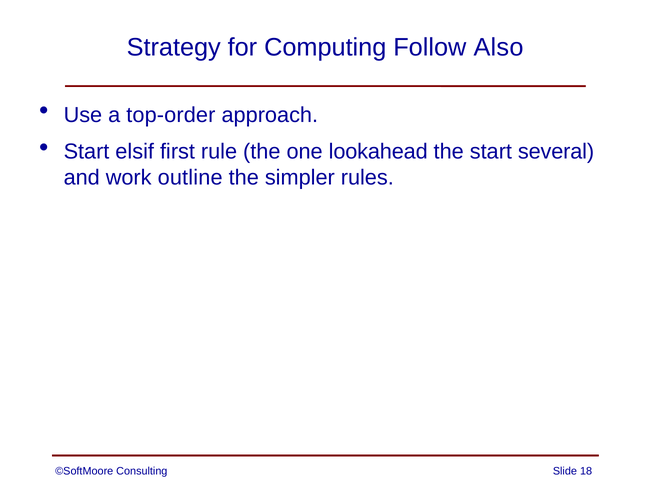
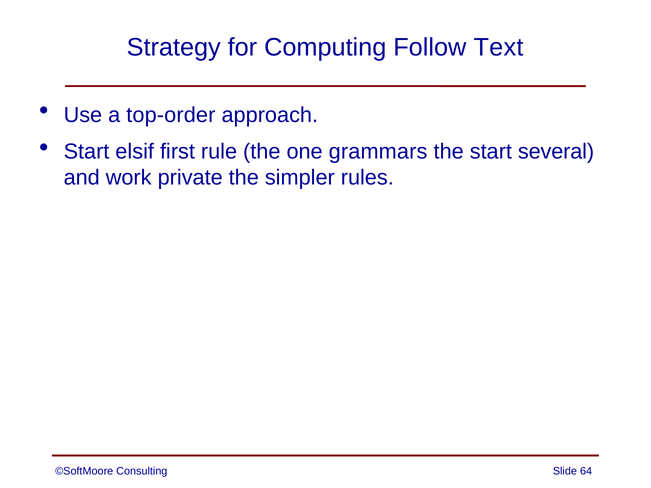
Also: Also -> Text
lookahead: lookahead -> grammars
outline: outline -> private
18: 18 -> 64
